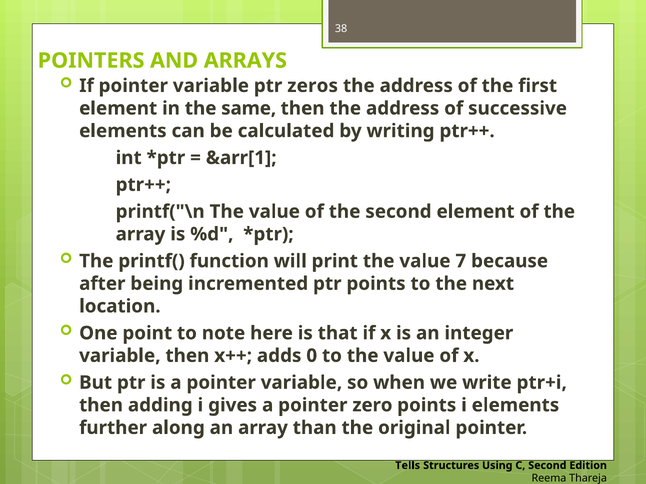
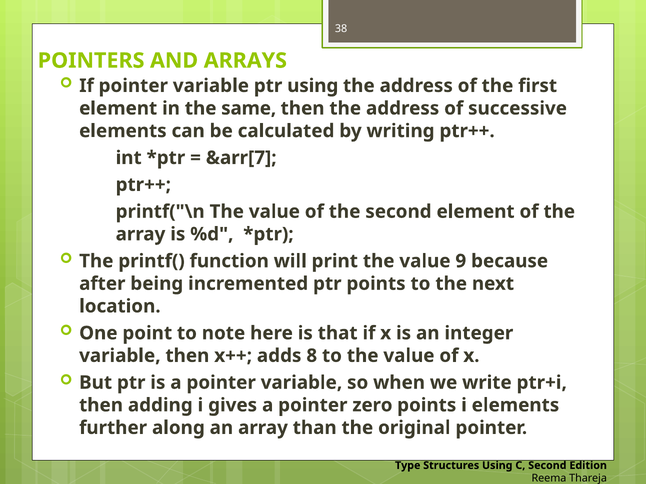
ptr zeros: zeros -> using
&arr[1: &arr[1 -> &arr[7
7: 7 -> 9
0: 0 -> 8
Tells: Tells -> Type
